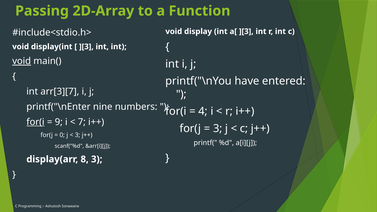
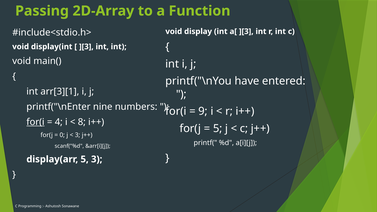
void at (22, 61) underline: present -> none
arr[3][7: arr[3][7 -> arr[3][1
4: 4 -> 9
9: 9 -> 4
7: 7 -> 8
3 at (218, 128): 3 -> 5
display(arr 8: 8 -> 5
